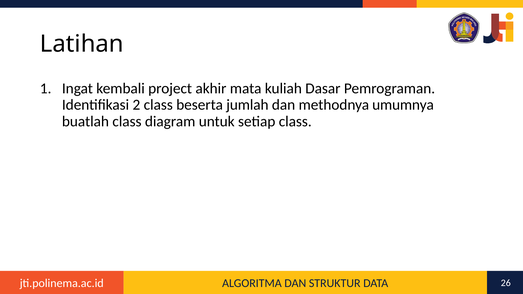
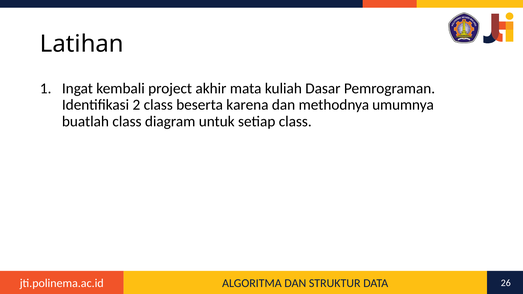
jumlah: jumlah -> karena
